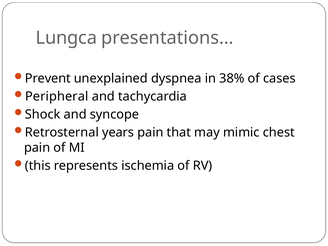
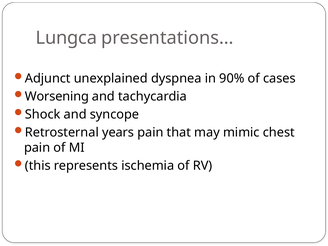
Prevent: Prevent -> Adjunct
38%: 38% -> 90%
Peripheral: Peripheral -> Worsening
